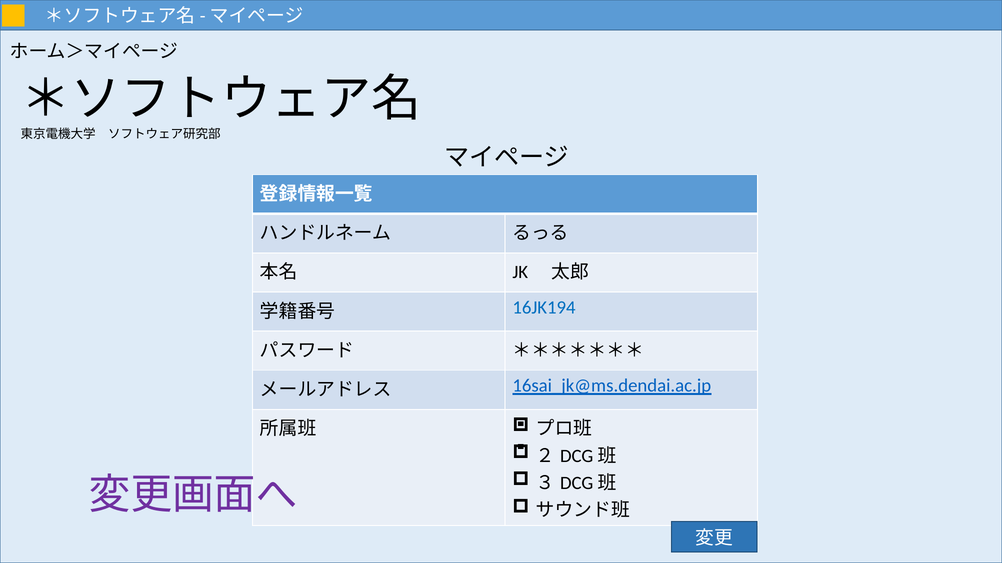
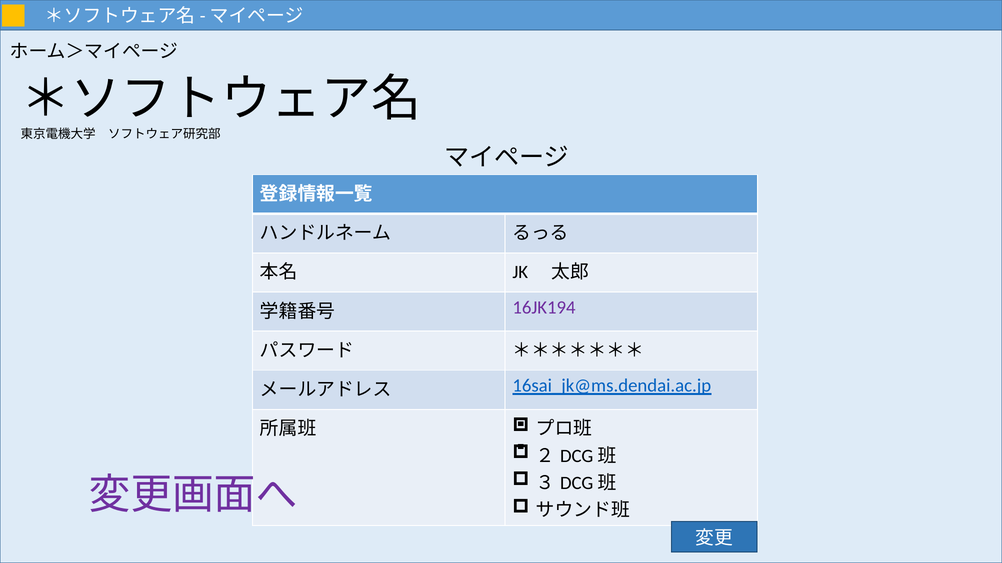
16JK194 colour: blue -> purple
